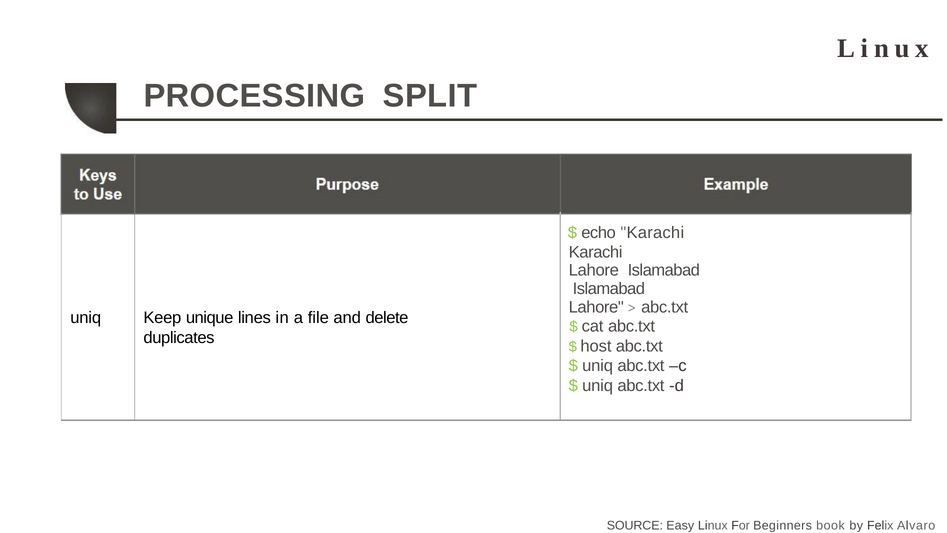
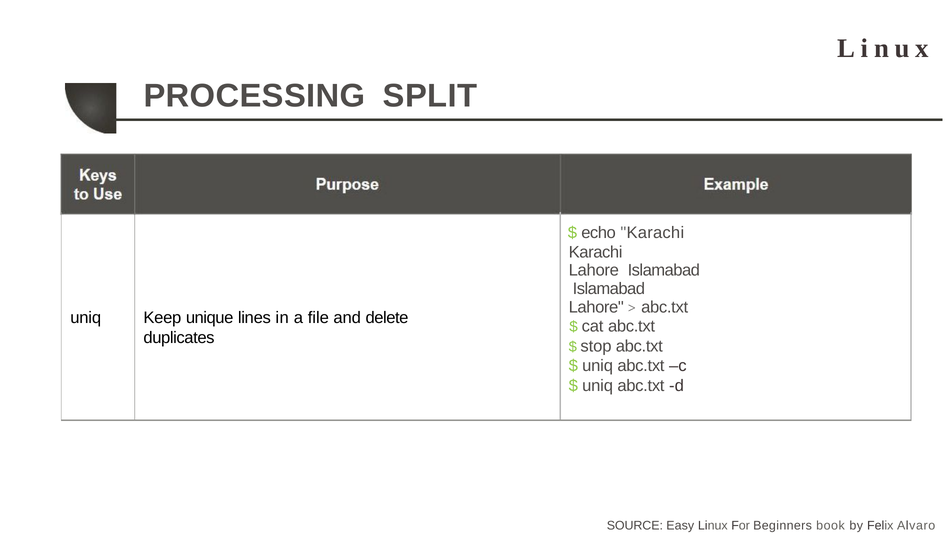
host: host -> stop
